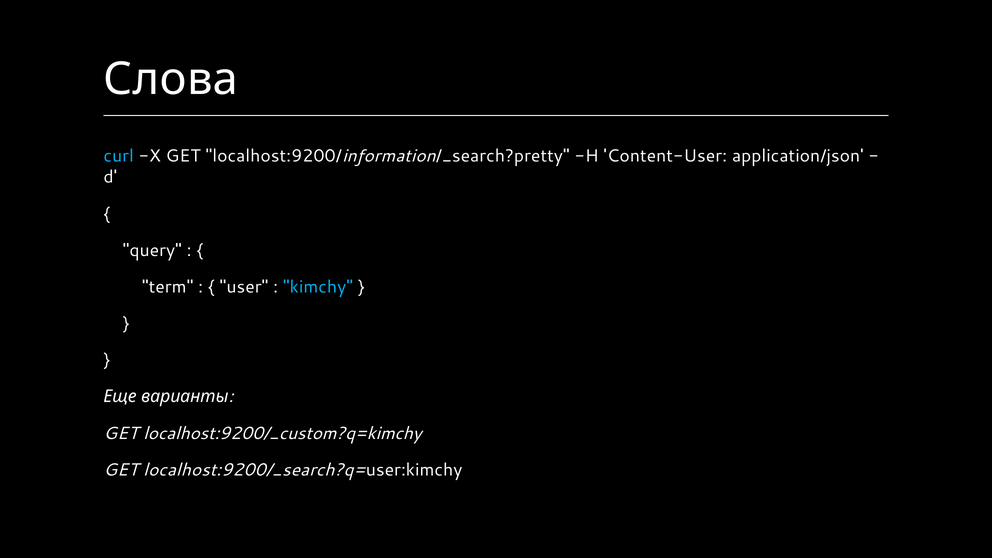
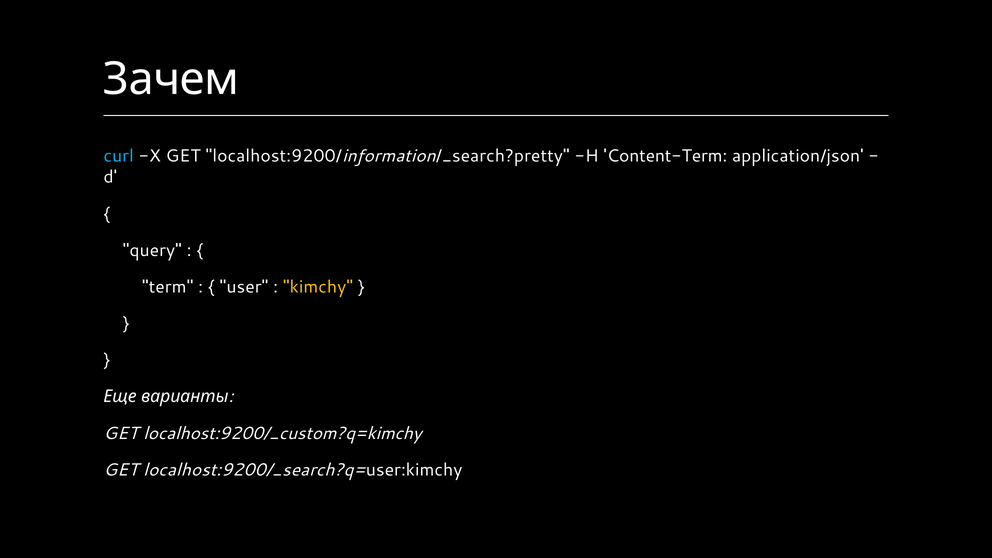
Слова: Слова -> Зачем
Content-User: Content-User -> Content-Term
kimchy colour: light blue -> yellow
